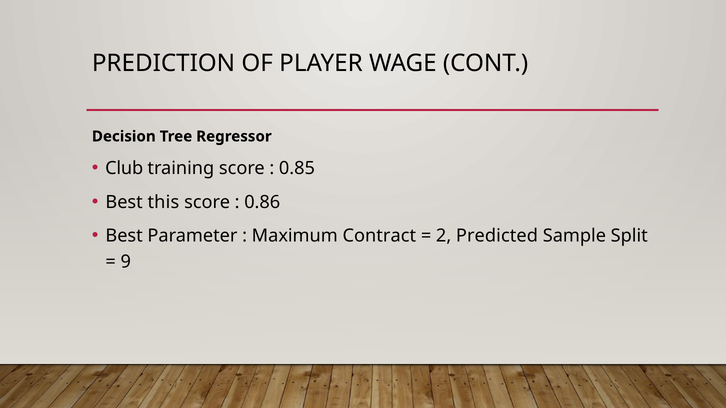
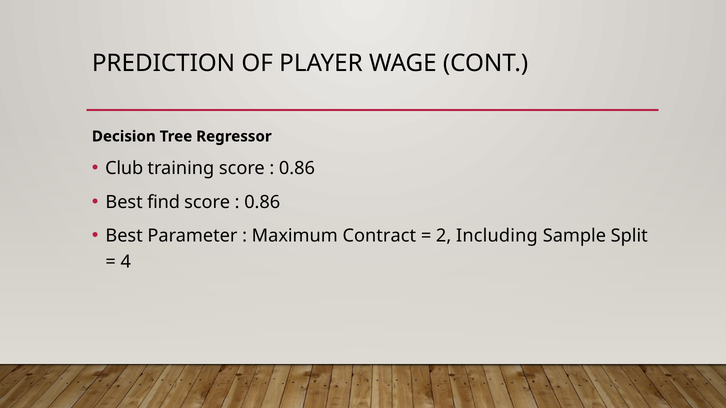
0.85 at (297, 169): 0.85 -> 0.86
this: this -> find
Predicted: Predicted -> Including
9: 9 -> 4
